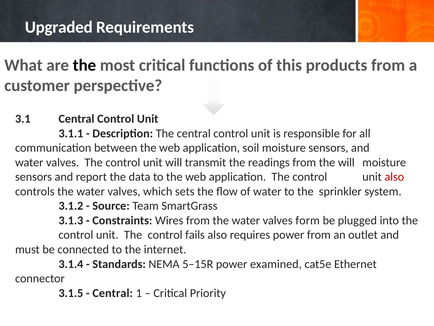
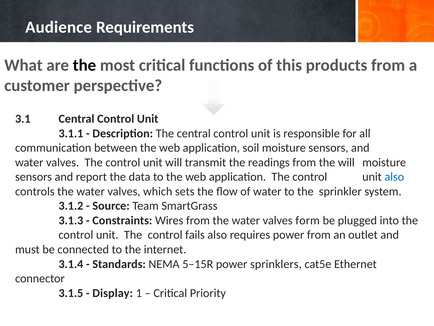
Upgraded: Upgraded -> Audience
also at (394, 177) colour: red -> blue
examined: examined -> sprinklers
Central at (113, 293): Central -> Display
